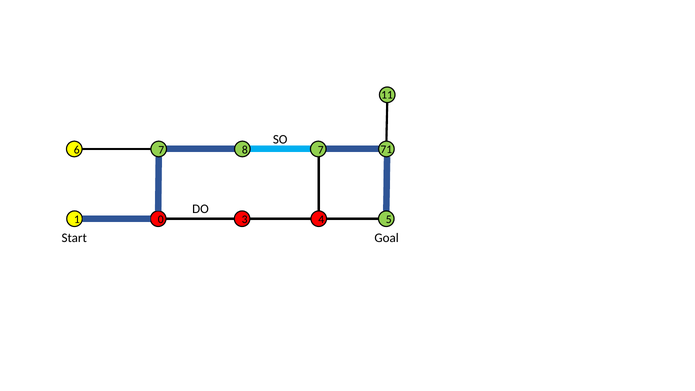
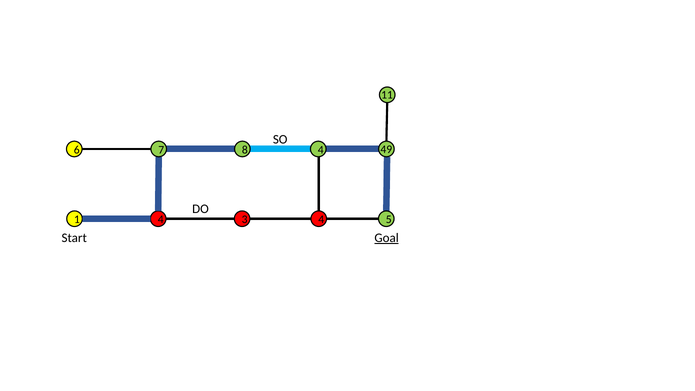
8 7: 7 -> 4
71: 71 -> 49
0 at (161, 219): 0 -> 4
Goal underline: none -> present
